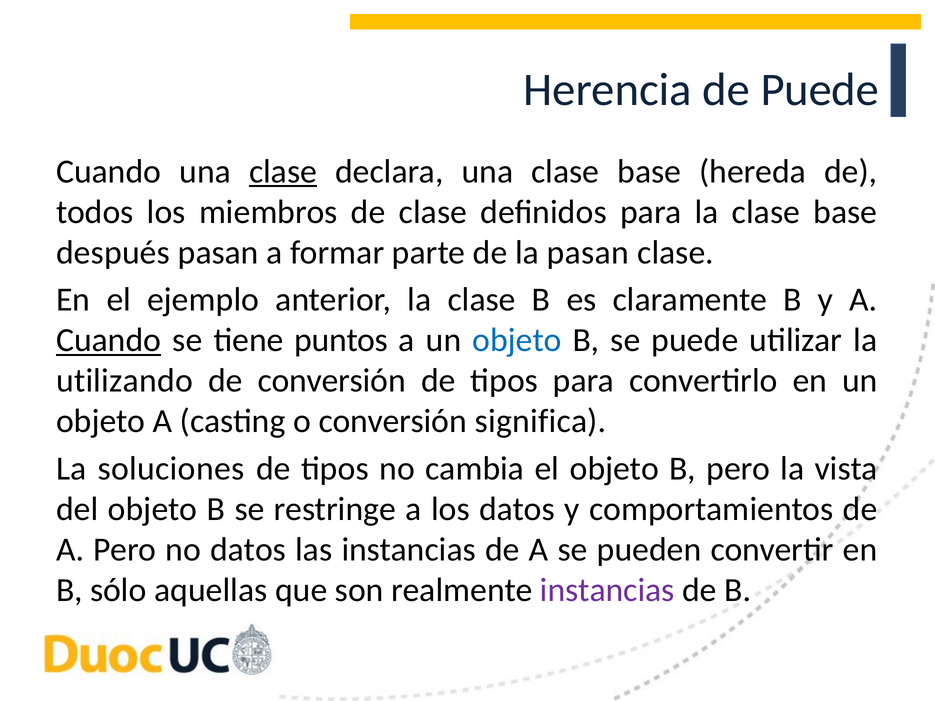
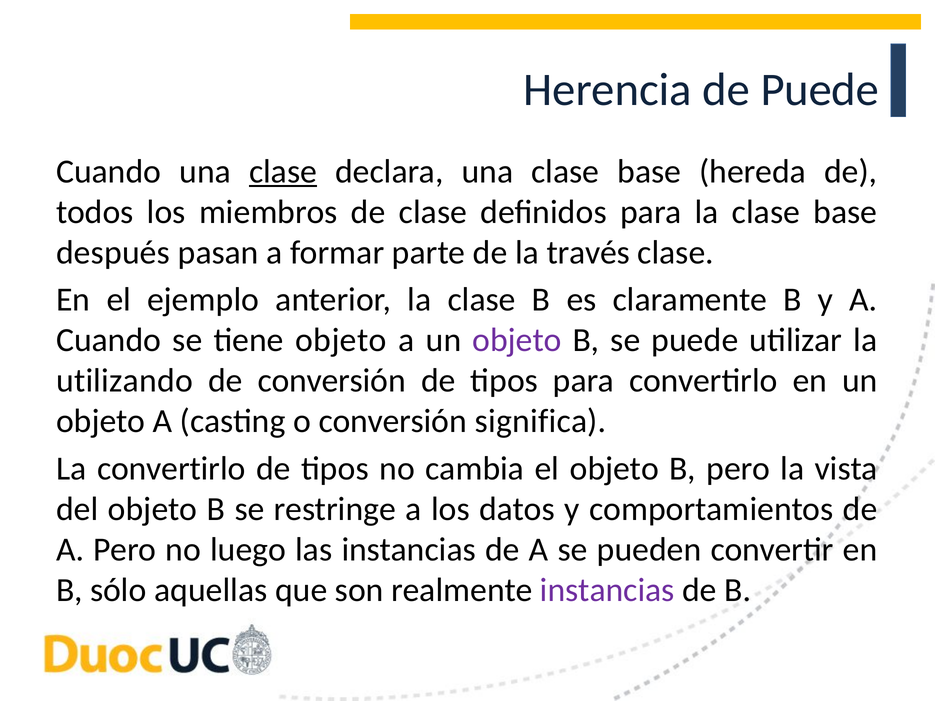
la pasan: pasan -> través
Cuando at (109, 340) underline: present -> none
tiene puntos: puntos -> objeto
objeto at (517, 340) colour: blue -> purple
La soluciones: soluciones -> convertirlo
no datos: datos -> luego
